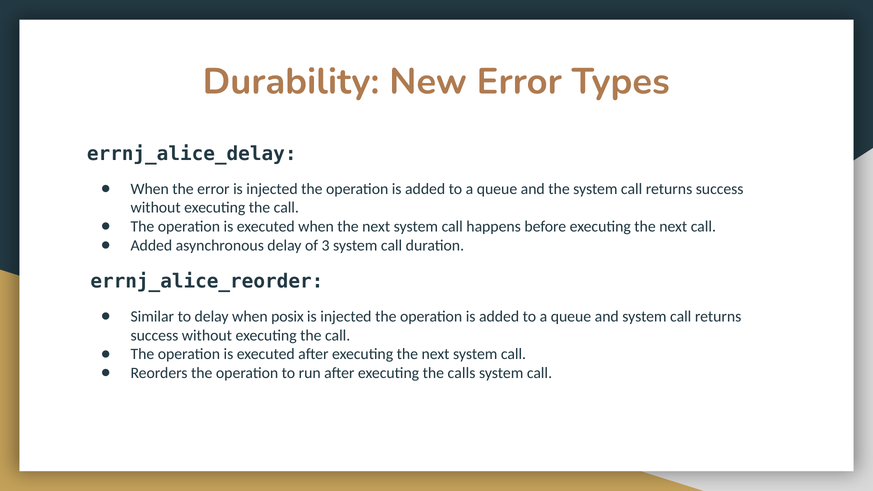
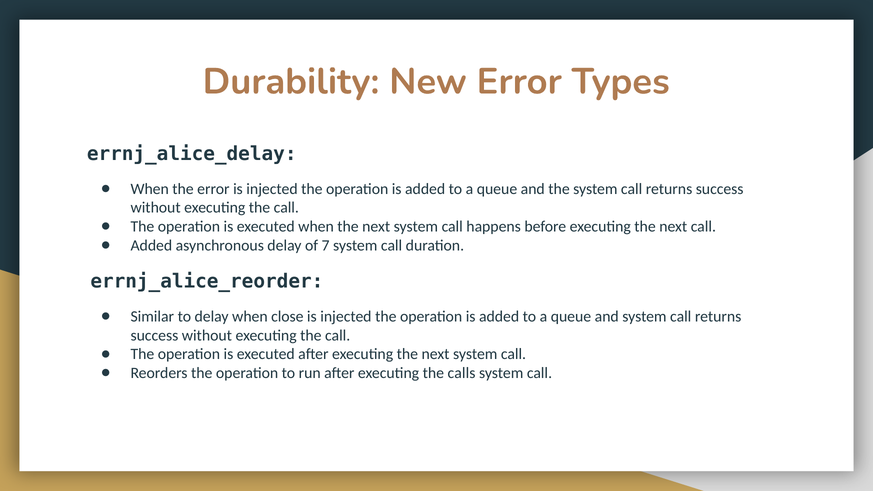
3: 3 -> 7
posix: posix -> close
